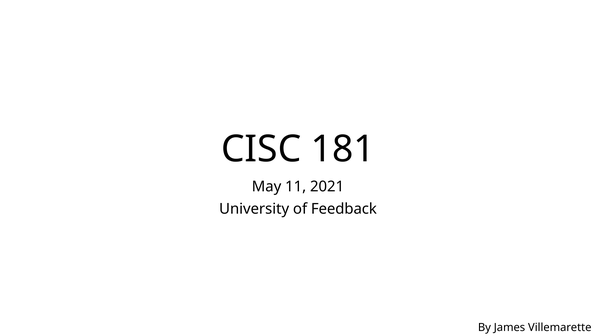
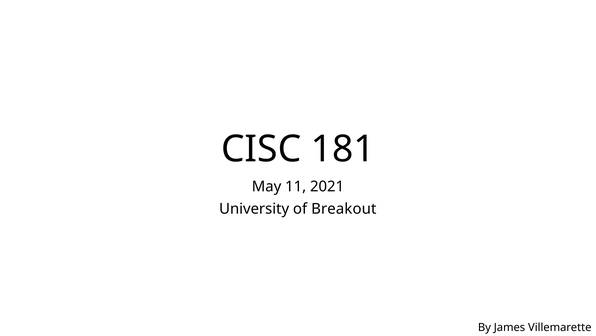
Feedback: Feedback -> Breakout
